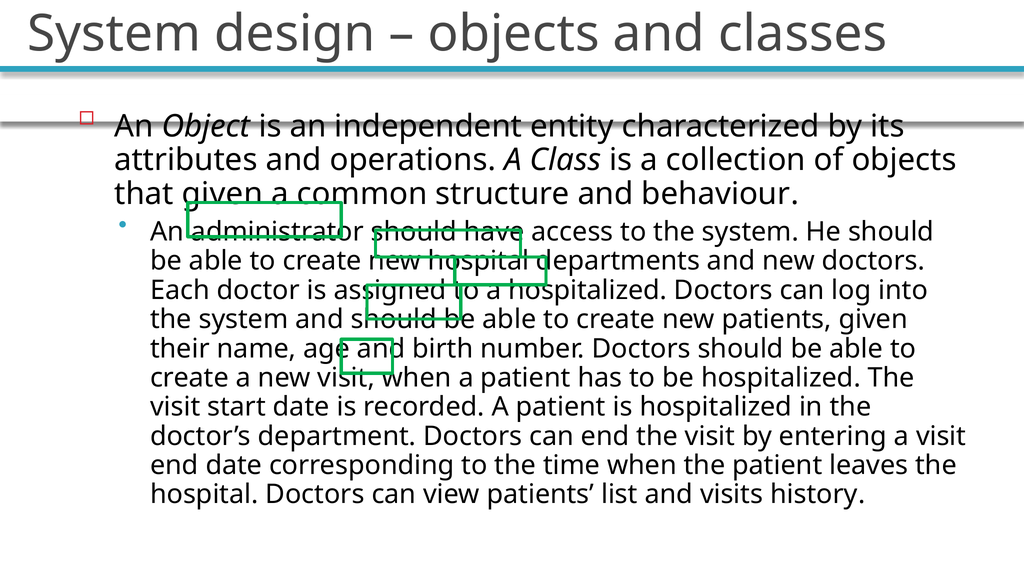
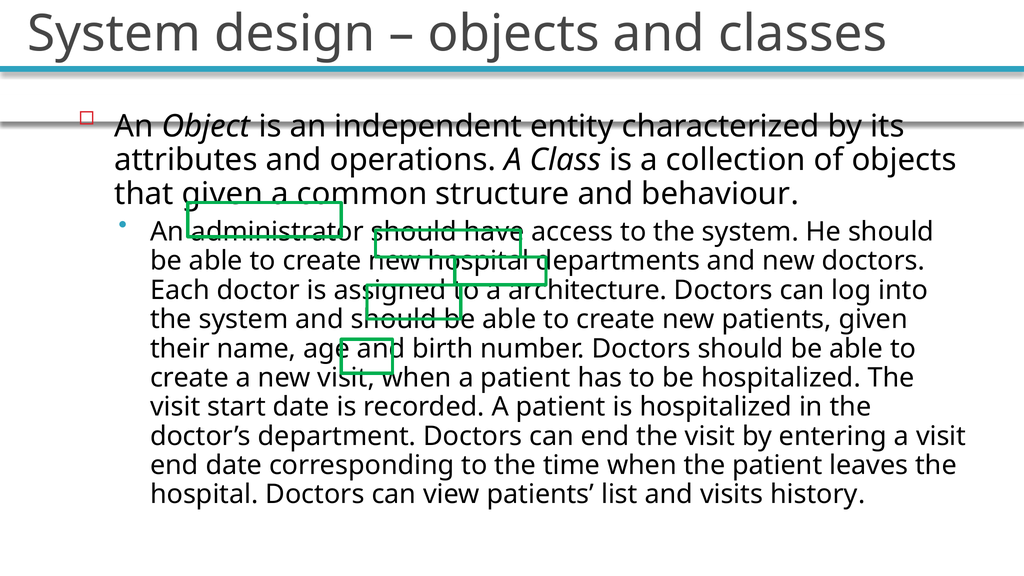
a hospitalized: hospitalized -> architecture
